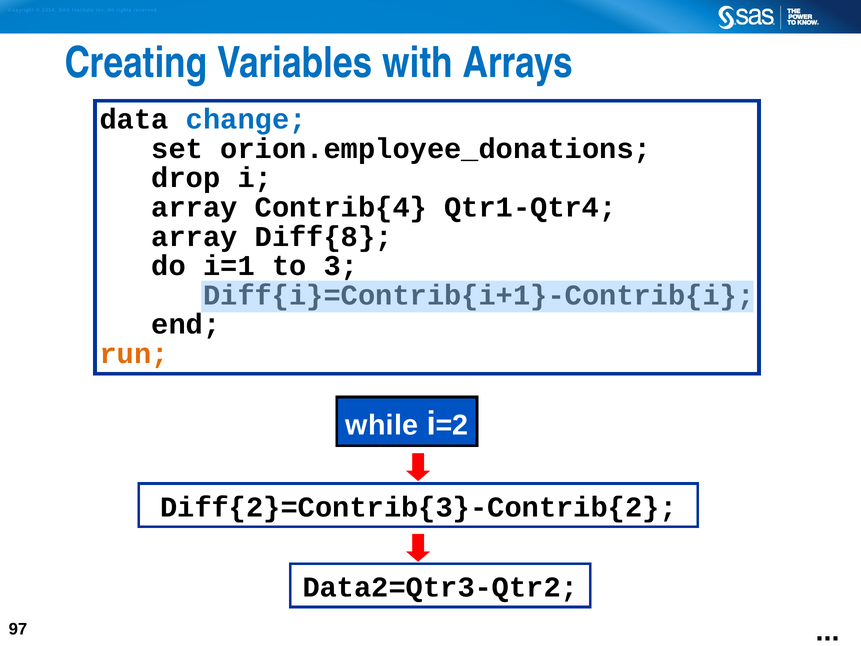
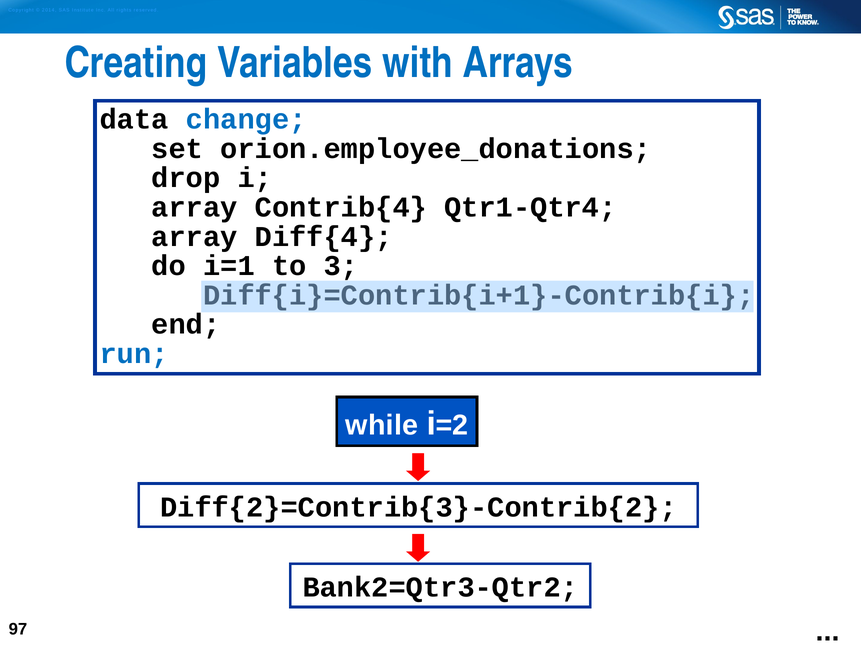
Diff{8: Diff{8 -> Diff{4
run colour: orange -> blue
Data2=Qtr3-Qtr2: Data2=Qtr3-Qtr2 -> Bank2=Qtr3-Qtr2
